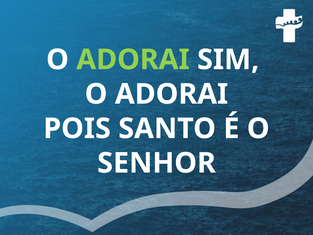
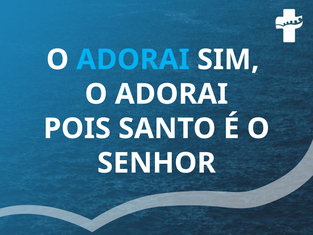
ADORAI at (133, 60) colour: light green -> light blue
